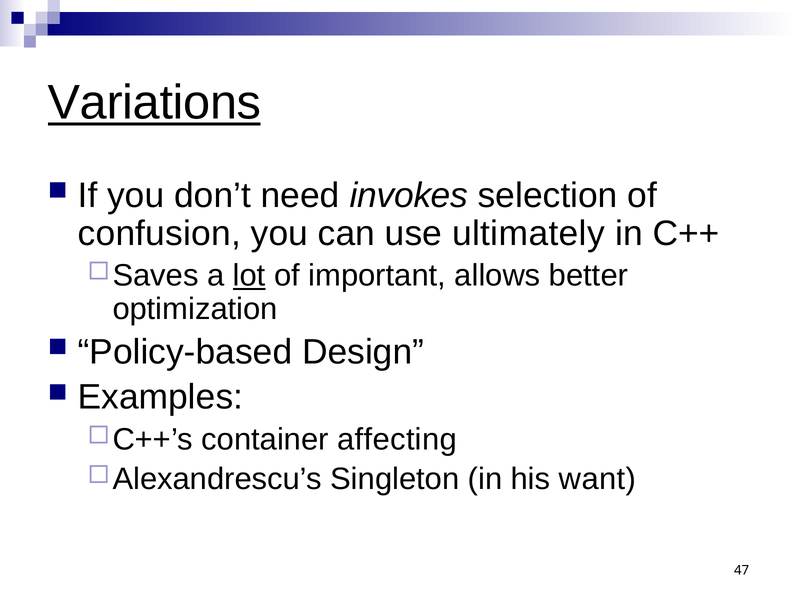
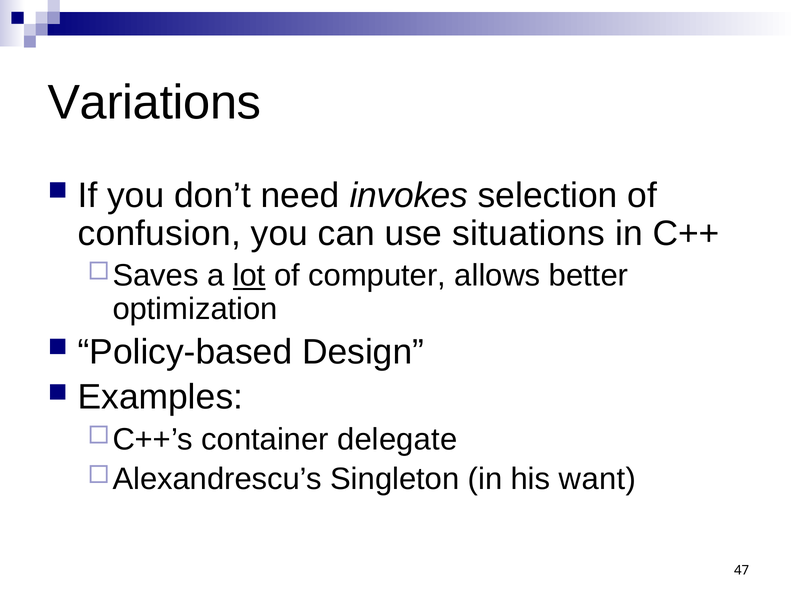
Variations underline: present -> none
ultimately: ultimately -> situations
important: important -> computer
affecting: affecting -> delegate
